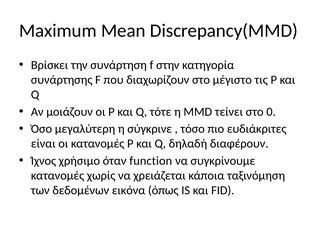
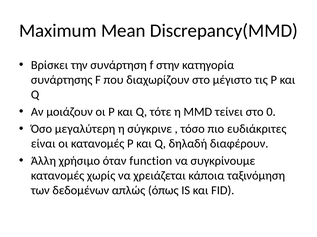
Ίχνος: Ίχνος -> Άλλη
εικόνα: εικόνα -> απλώς
